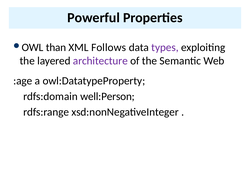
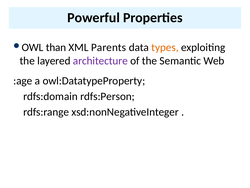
Follows: Follows -> Parents
types colour: purple -> orange
well:Person: well:Person -> rdfs:Person
